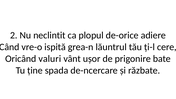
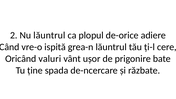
Nu neclintit: neclintit -> lăuntrul
